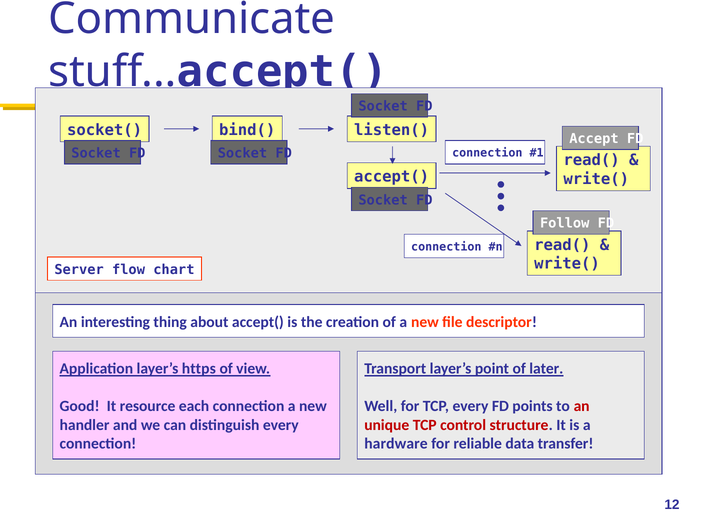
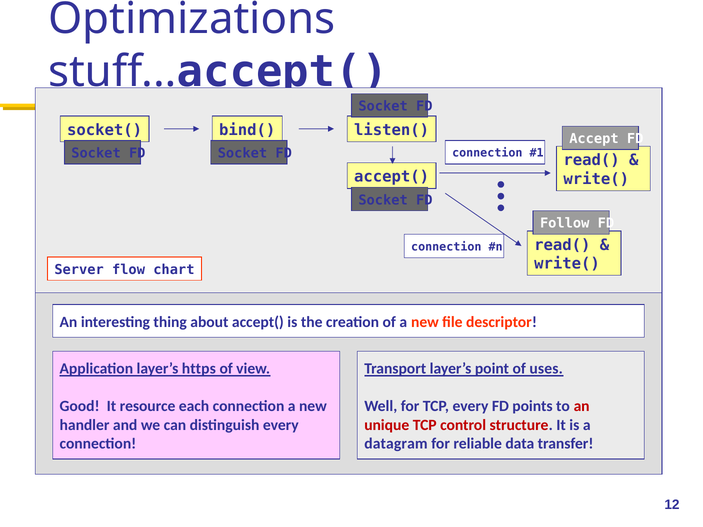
Communicate: Communicate -> Optimizations
later: later -> uses
hardware: hardware -> datagram
